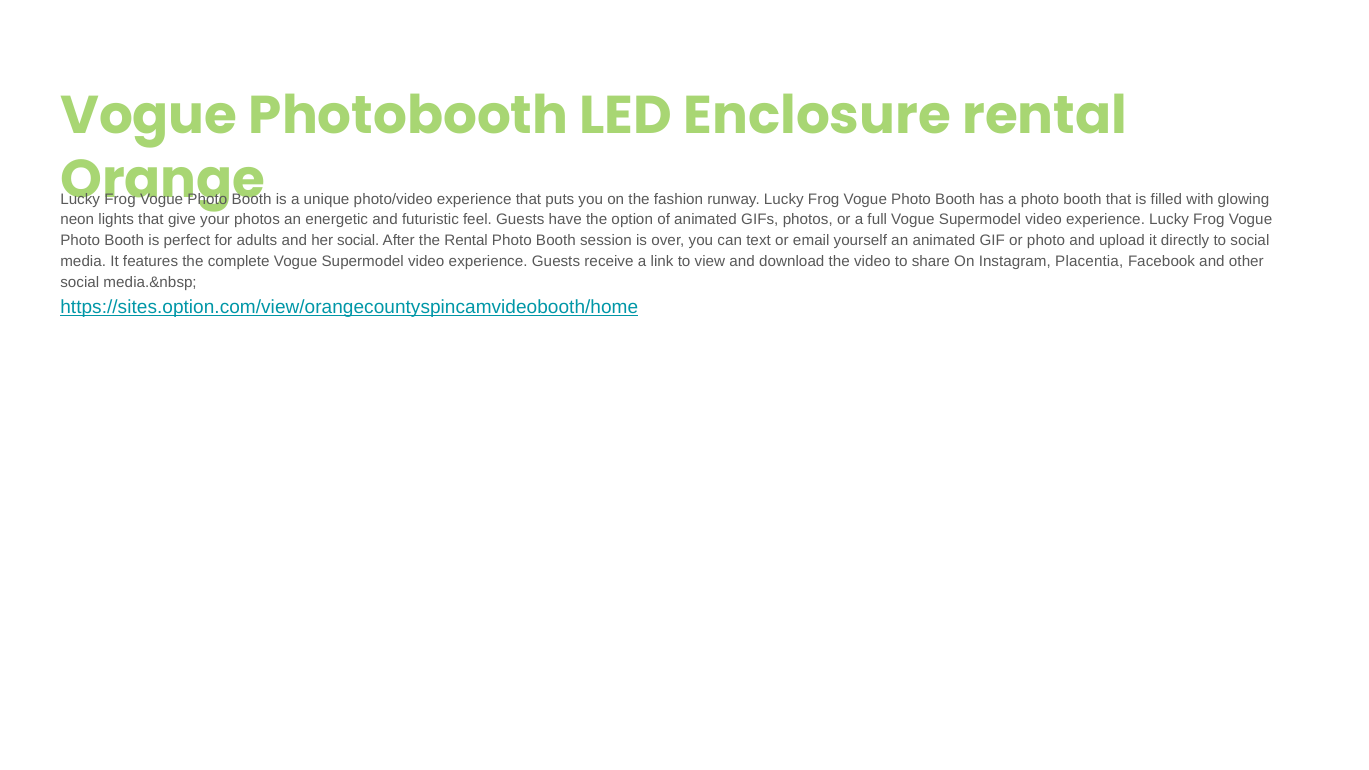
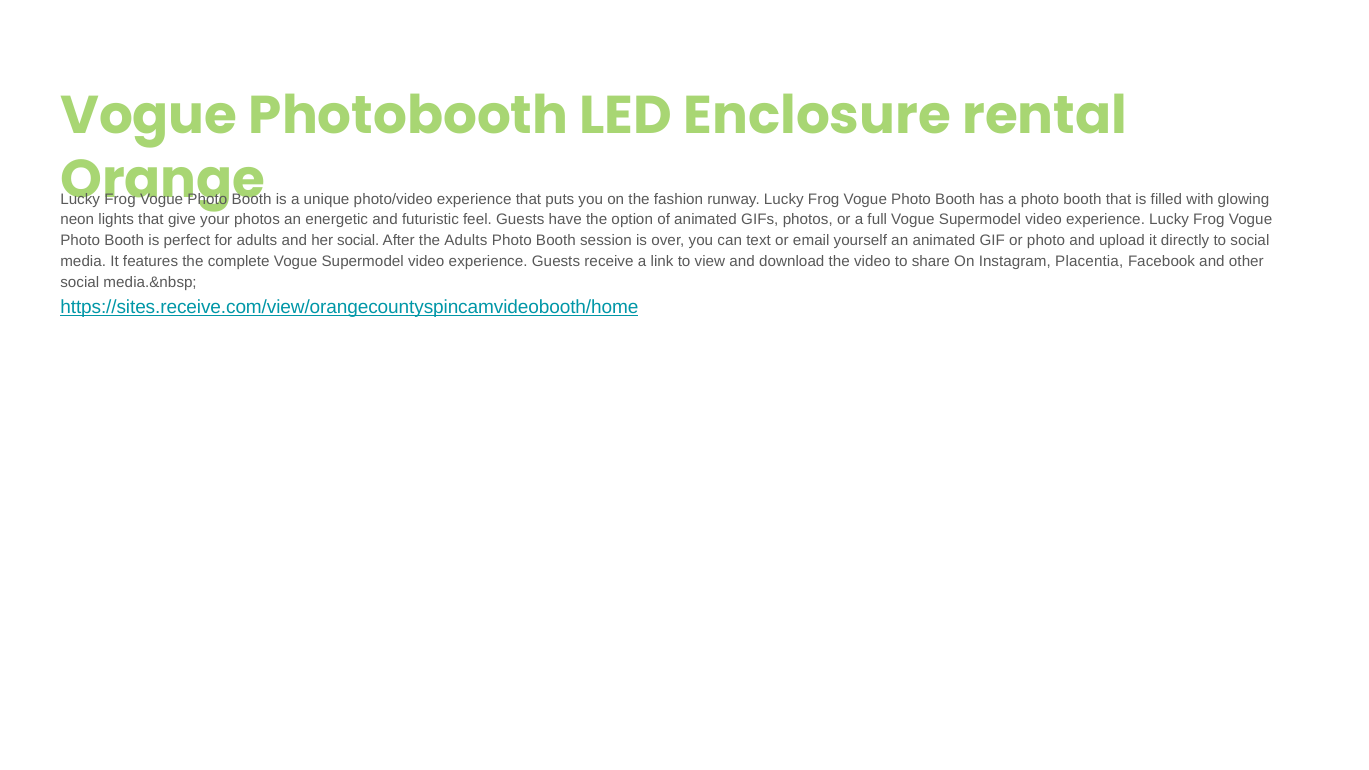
the Rental: Rental -> Adults
https://sites.option.com/view/orangecountyspincamvideobooth/home: https://sites.option.com/view/orangecountyspincamvideobooth/home -> https://sites.receive.com/view/orangecountyspincamvideobooth/home
